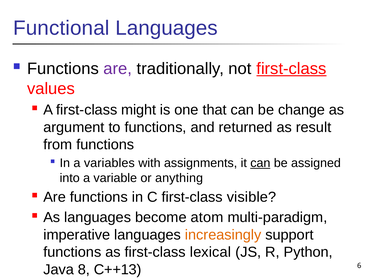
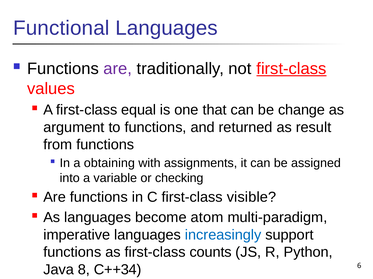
might: might -> equal
variables: variables -> obtaining
can at (260, 164) underline: present -> none
anything: anything -> checking
increasingly colour: orange -> blue
lexical: lexical -> counts
C++13: C++13 -> C++34
